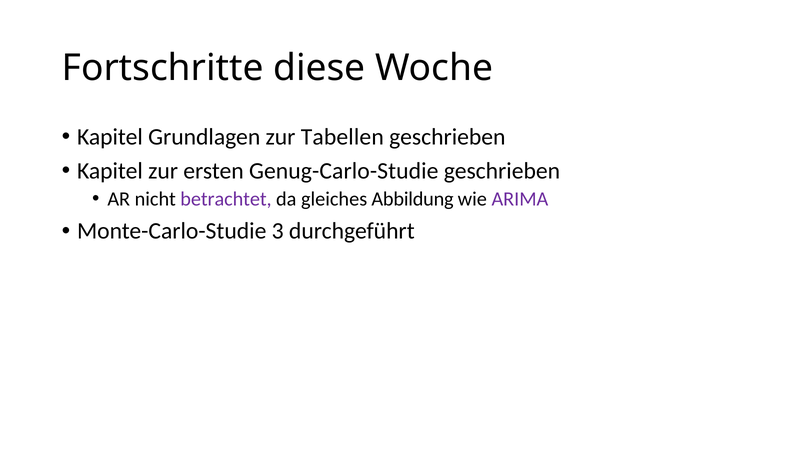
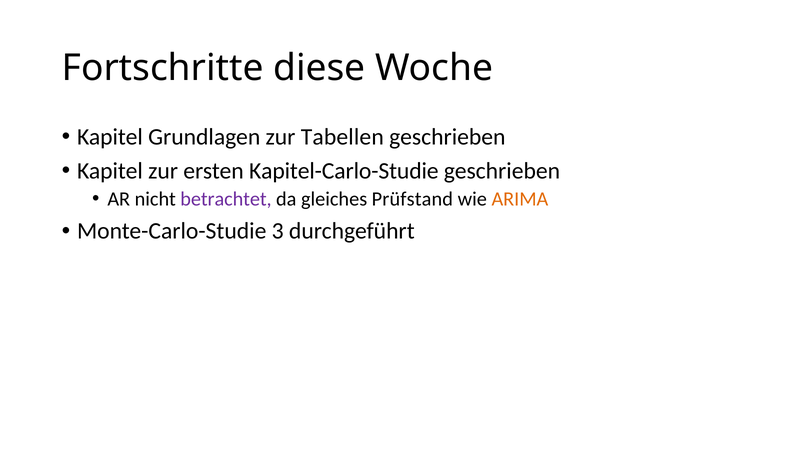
Genug-Carlo-Studie: Genug-Carlo-Studie -> Kapitel-Carlo-Studie
Abbildung: Abbildung -> Prüfstand
ARIMA colour: purple -> orange
